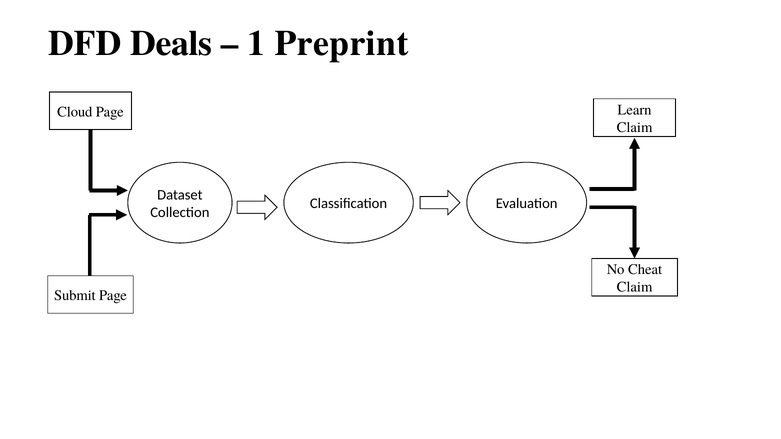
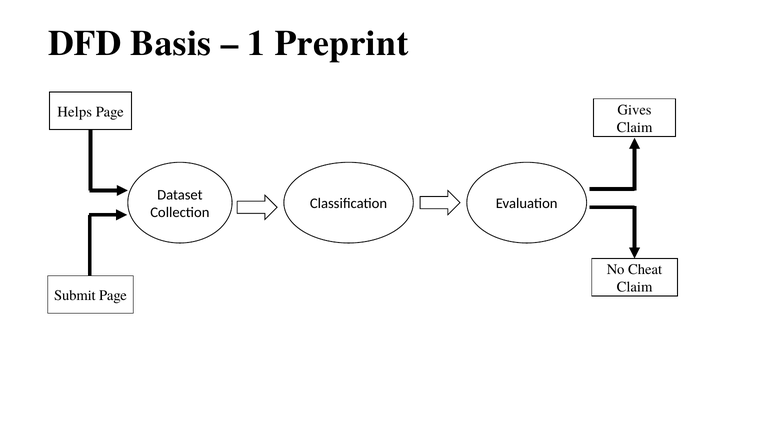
Deals: Deals -> Basis
Learn: Learn -> Gives
Cloud: Cloud -> Helps
